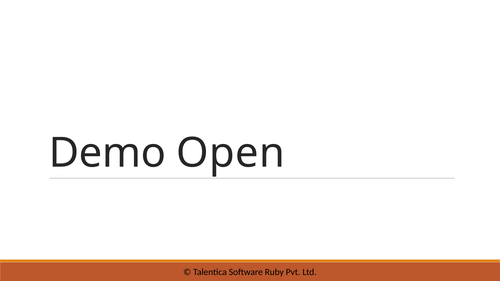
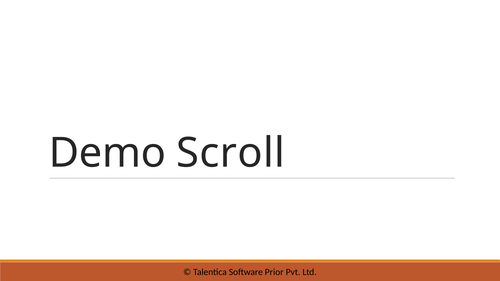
Open: Open -> Scroll
Ruby: Ruby -> Prior
